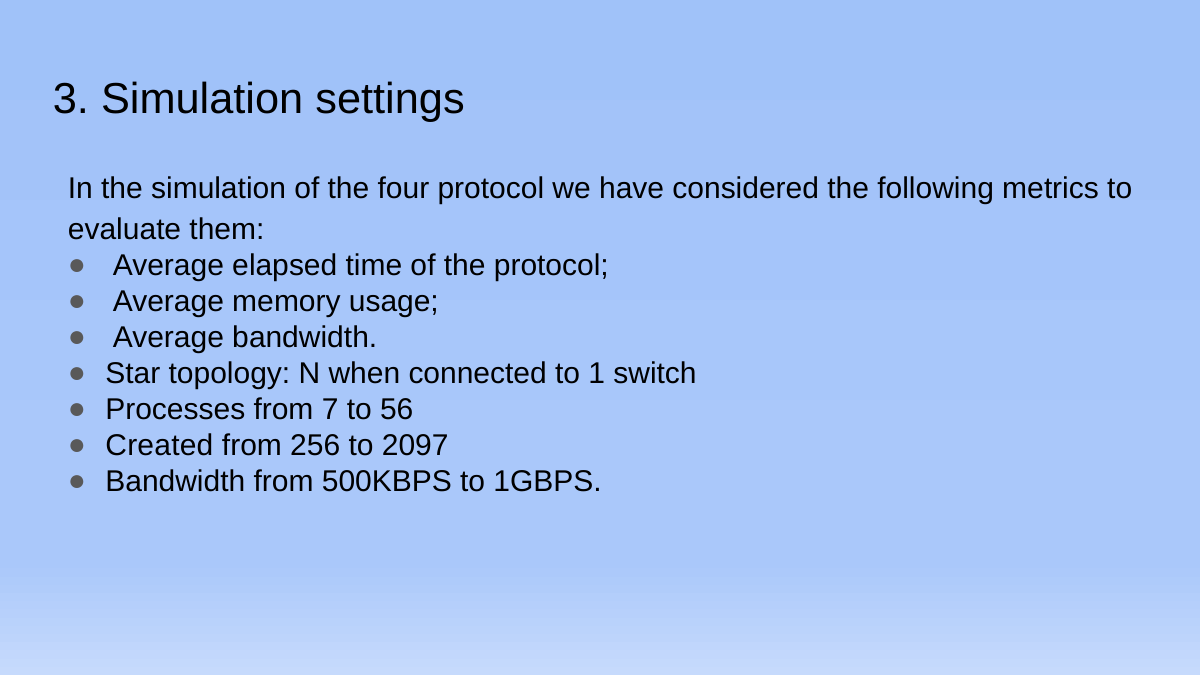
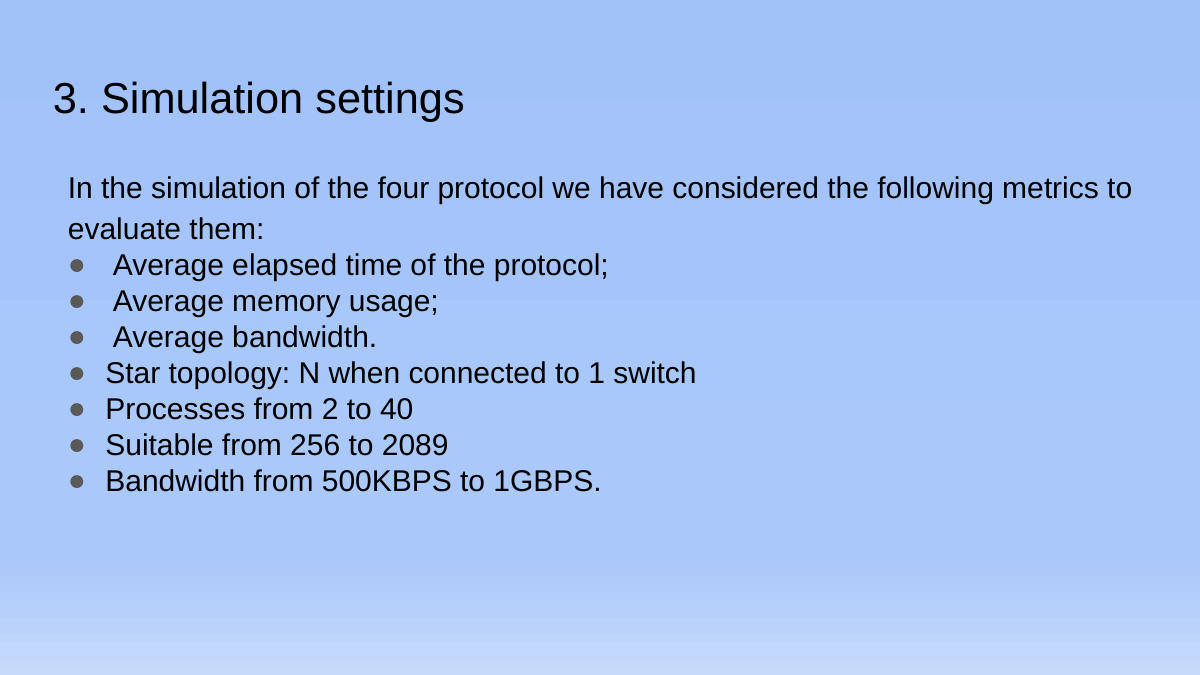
7: 7 -> 2
56: 56 -> 40
Created: Created -> Suitable
2097: 2097 -> 2089
